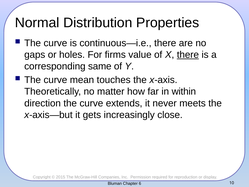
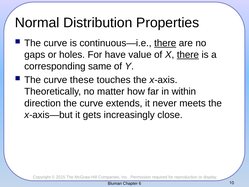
there at (165, 43) underline: none -> present
firms: firms -> have
mean: mean -> these
